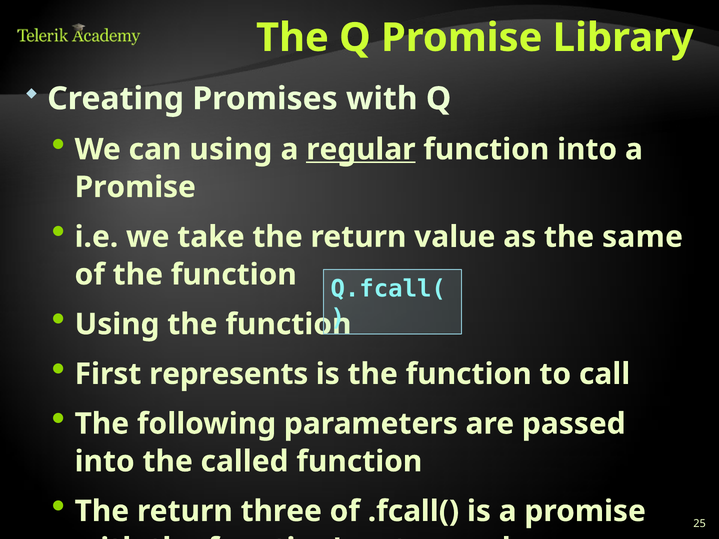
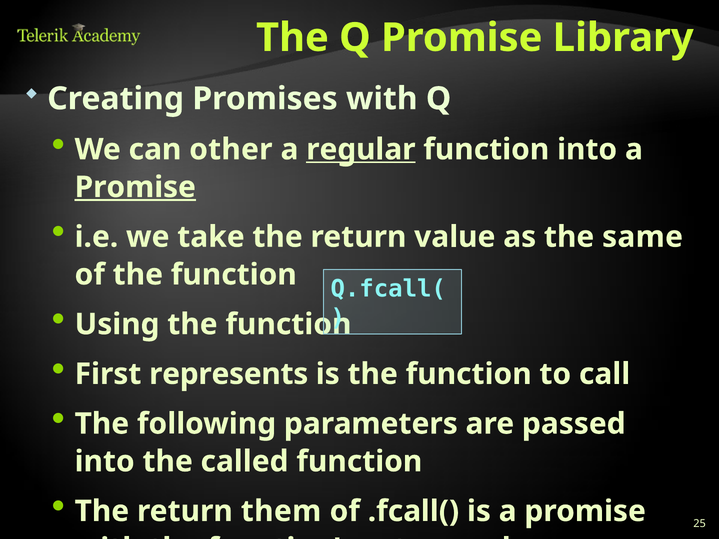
can using: using -> other
Promise at (135, 187) underline: none -> present
three: three -> them
